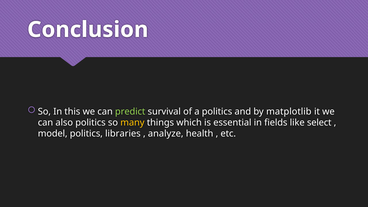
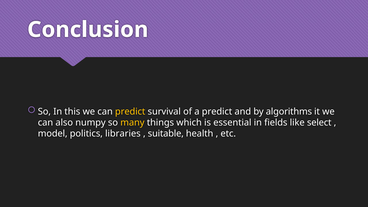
predict at (130, 112) colour: light green -> yellow
a politics: politics -> predict
matplotlib: matplotlib -> algorithms
also politics: politics -> numpy
analyze: analyze -> suitable
